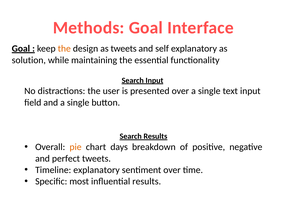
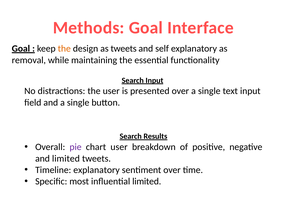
solution: solution -> removal
pie colour: orange -> purple
chart days: days -> user
and perfect: perfect -> limited
influential results: results -> limited
